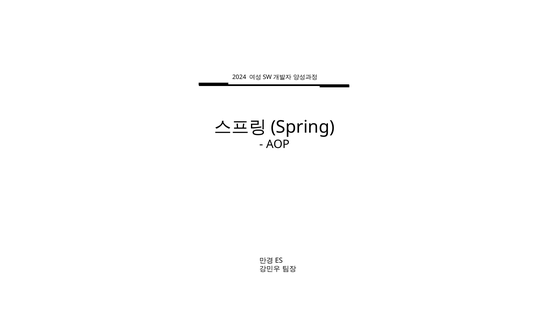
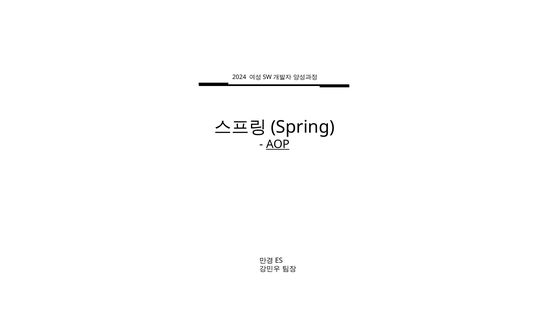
AOP underline: none -> present
